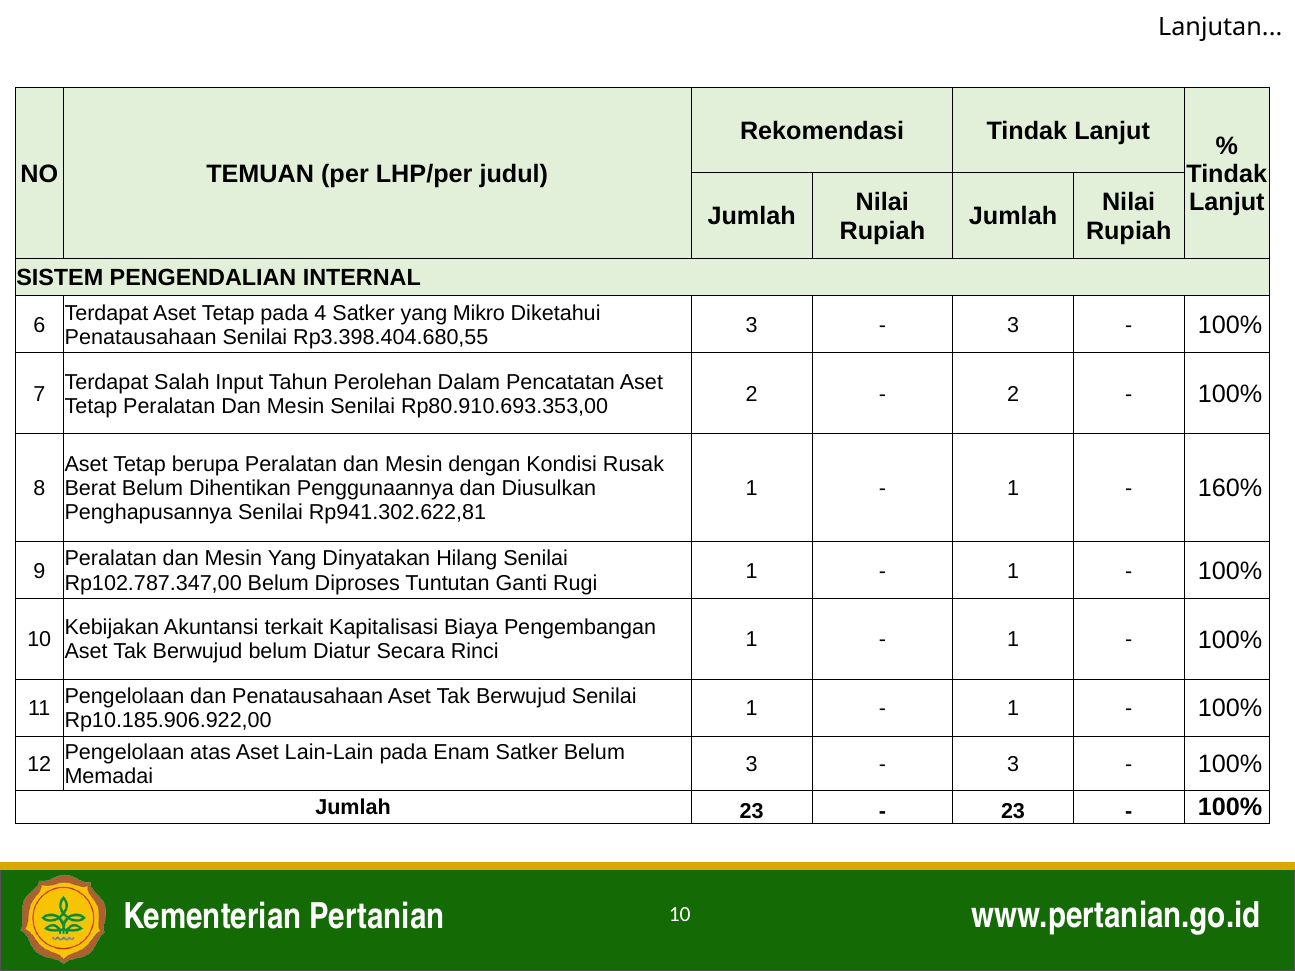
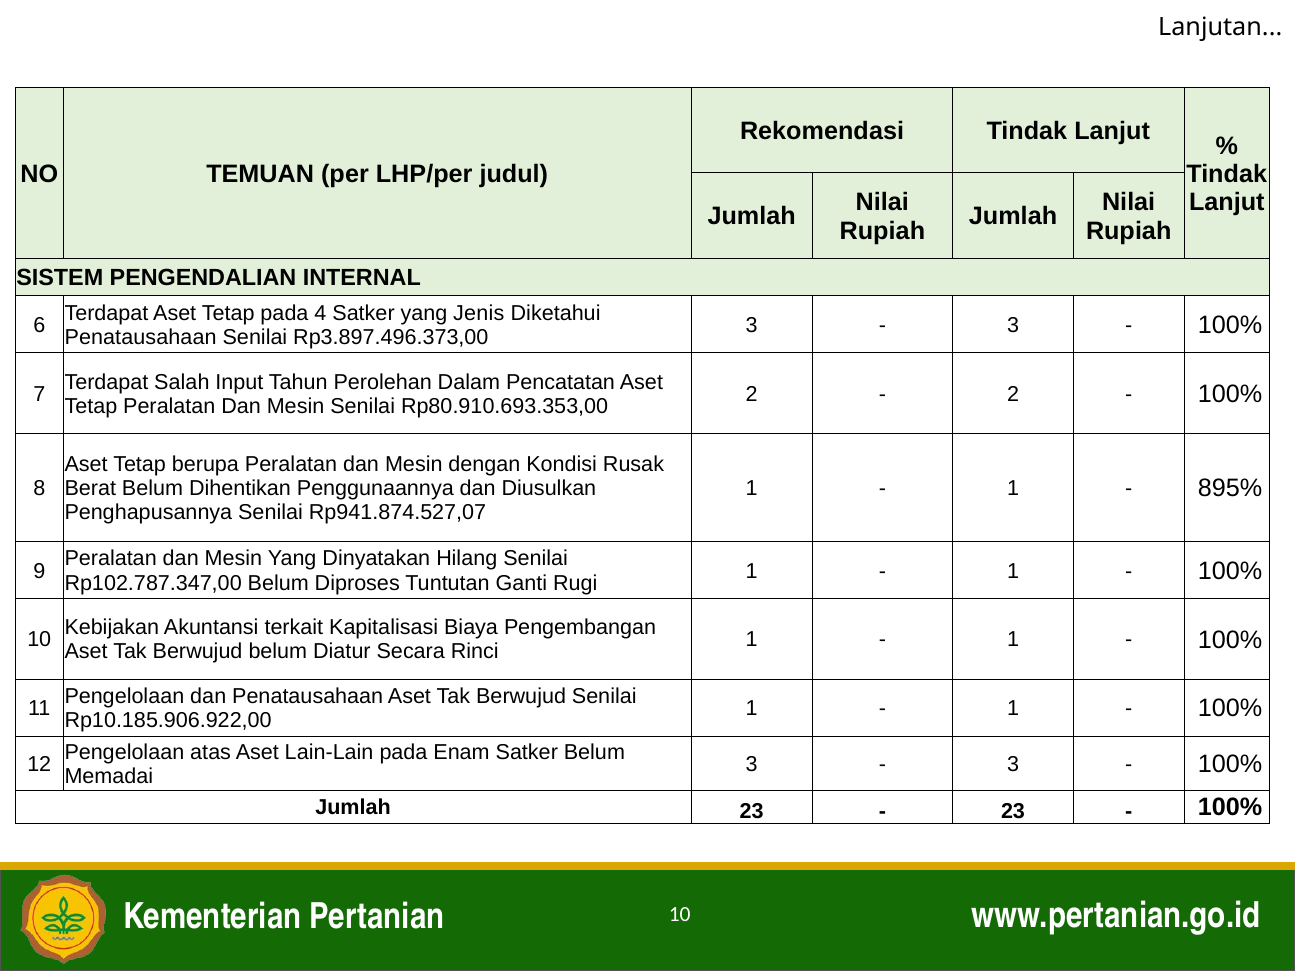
Mikro: Mikro -> Jenis
Rp3.398.404.680,55: Rp3.398.404.680,55 -> Rp3.897.496.373,00
160%: 160% -> 895%
Rp941.302.622,81: Rp941.302.622,81 -> Rp941.874.527,07
